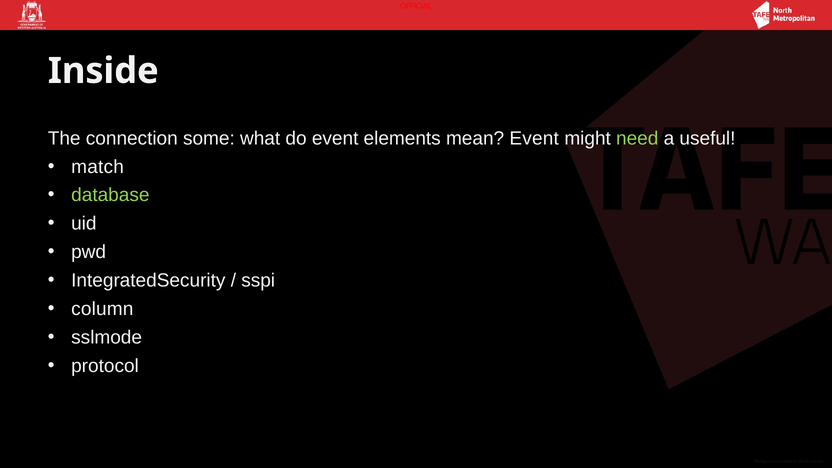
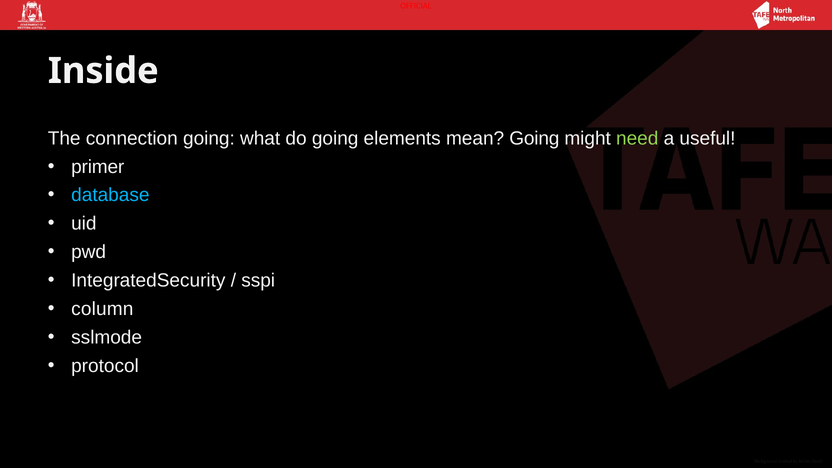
connection some: some -> going
do event: event -> going
mean Event: Event -> Going
match: match -> primer
database colour: light green -> light blue
